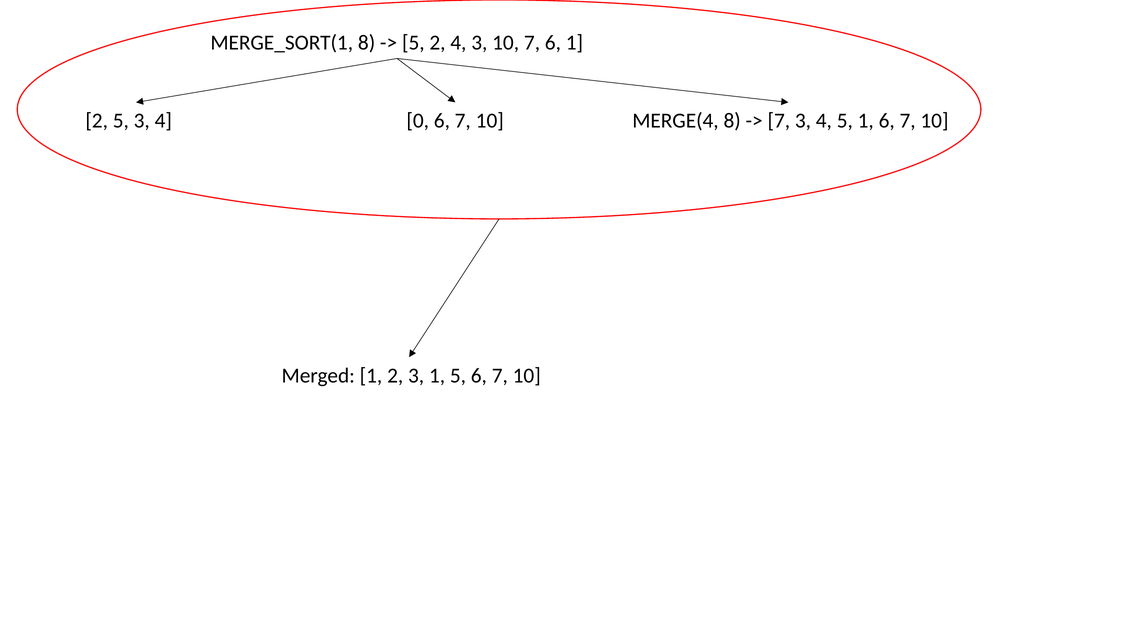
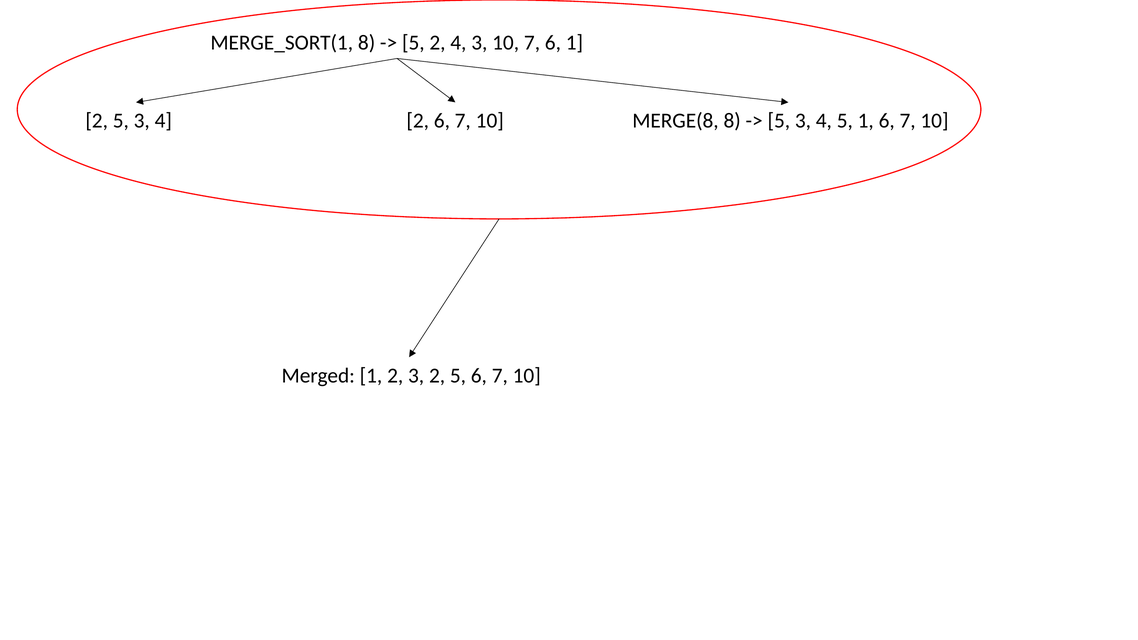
0 at (418, 121): 0 -> 2
MERGE(4: MERGE(4 -> MERGE(8
7 at (779, 121): 7 -> 5
3 1: 1 -> 2
